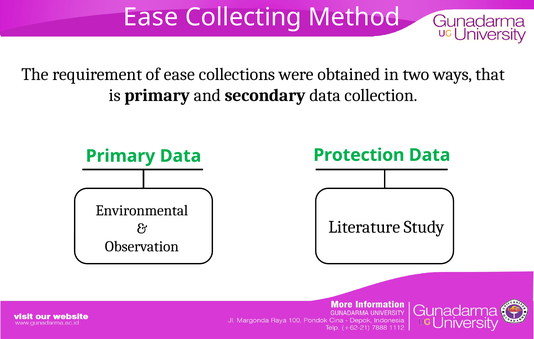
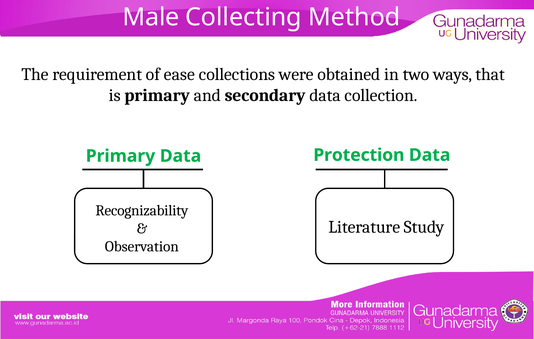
Ease at (151, 17): Ease -> Male
Environmental: Environmental -> Recognizability
